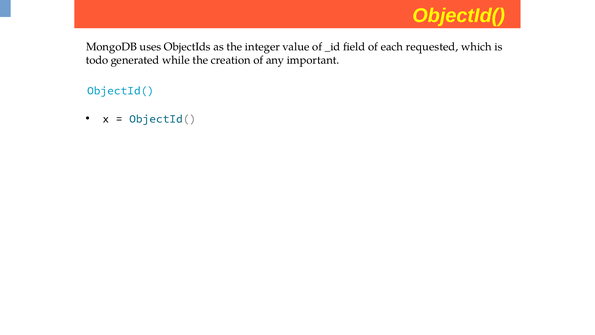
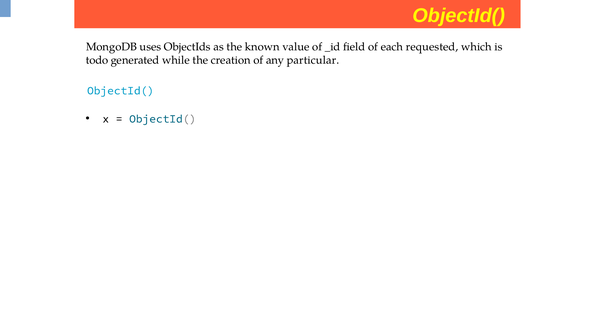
integer: integer -> known
important: important -> particular
